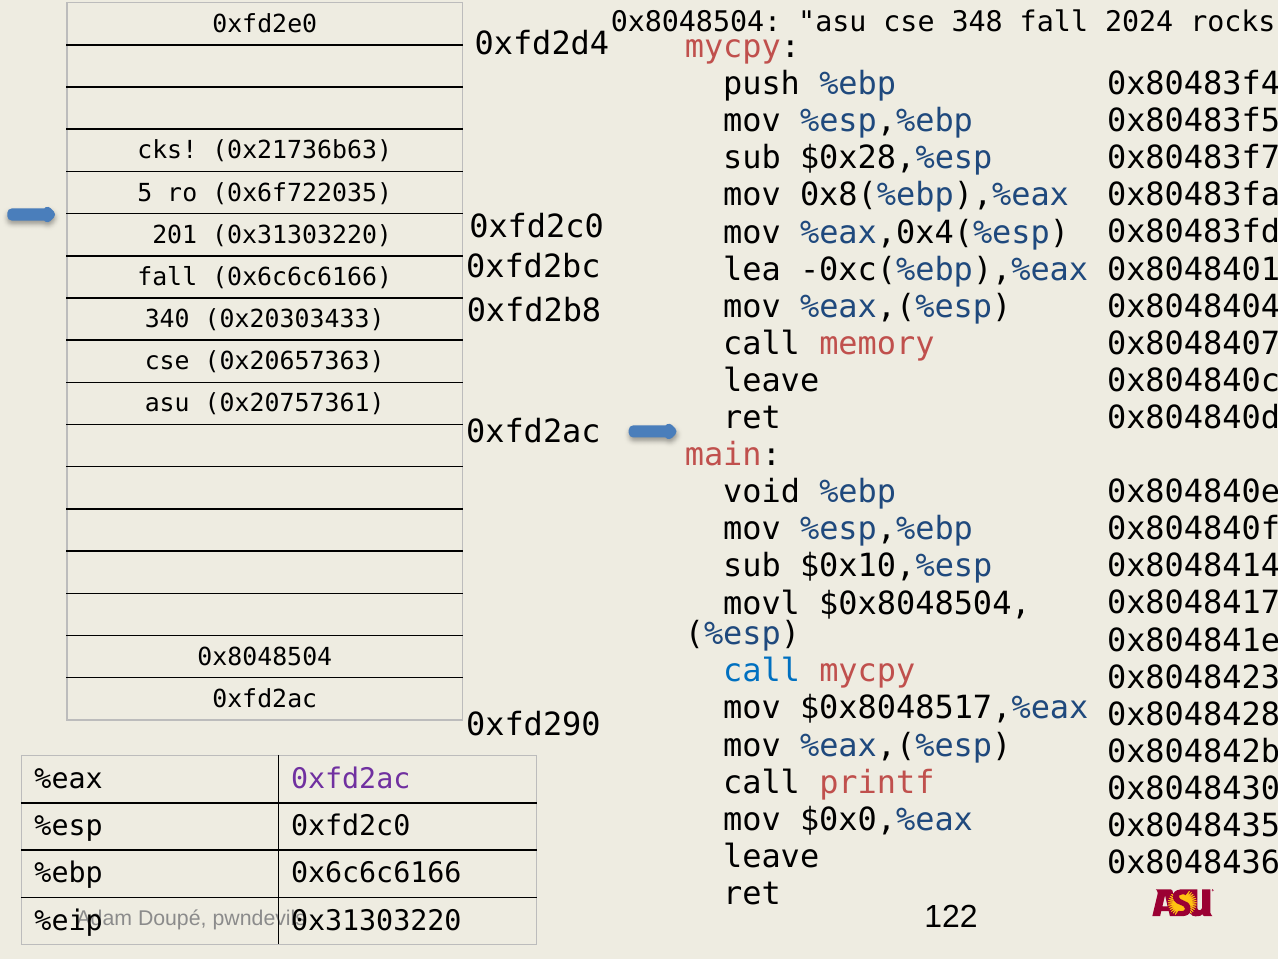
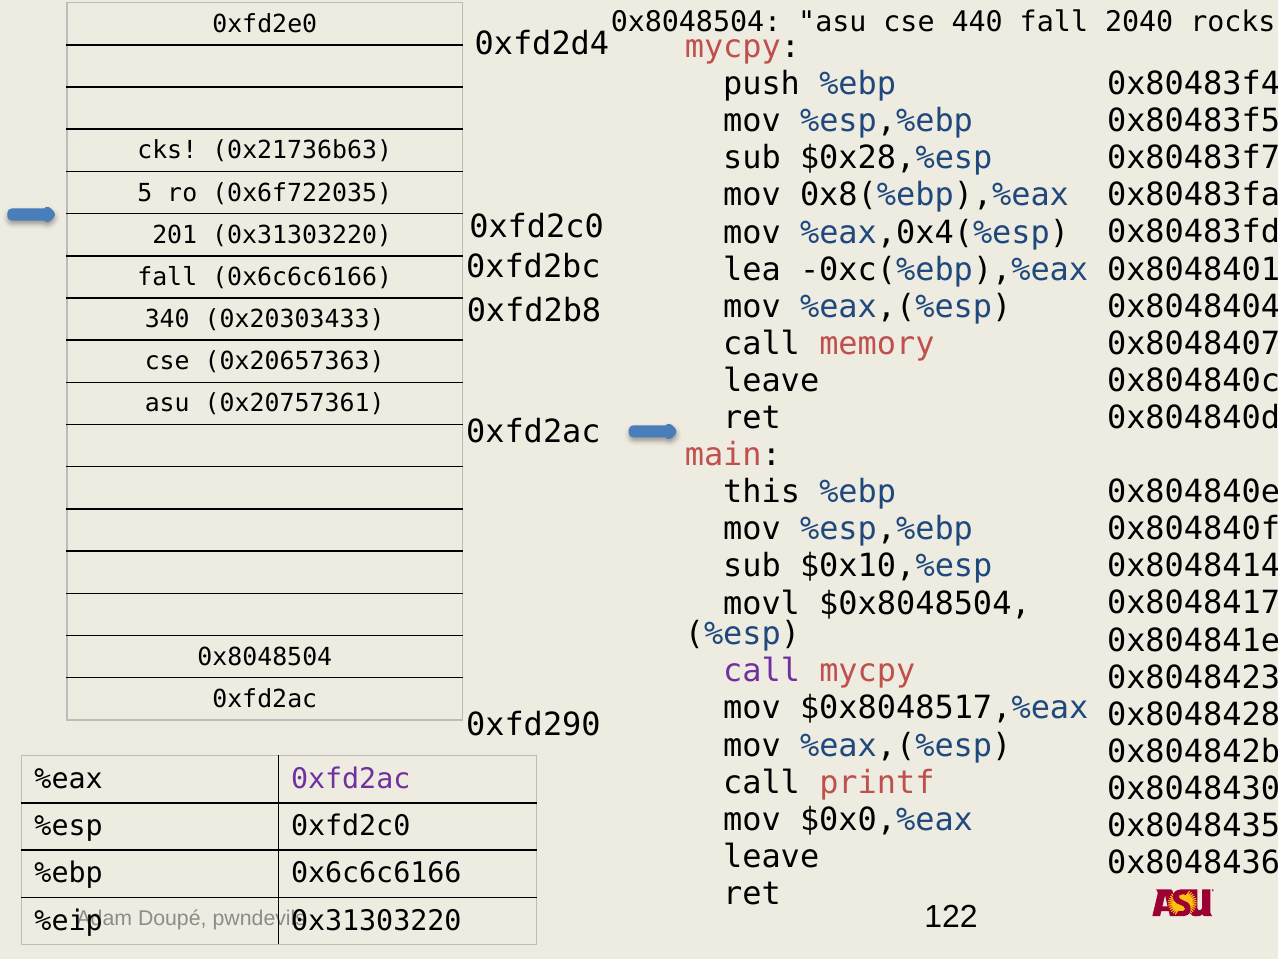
348: 348 -> 440
2024: 2024 -> 2040
void: void -> this
call at (762, 671) colour: blue -> purple
